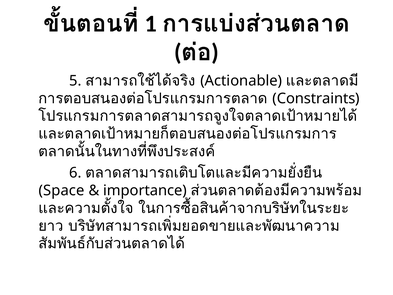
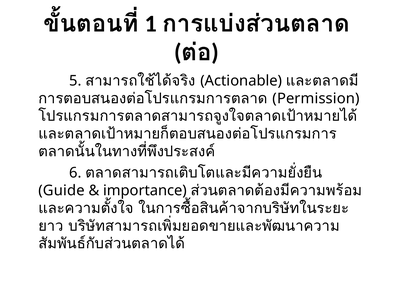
Constraints: Constraints -> Permission
Space: Space -> Guide
